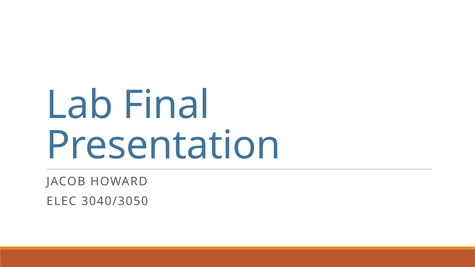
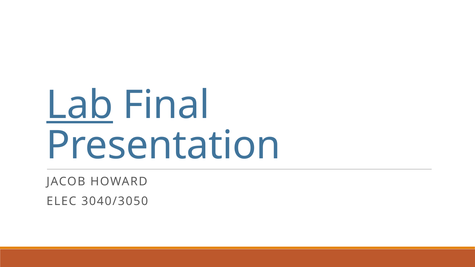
Lab underline: none -> present
